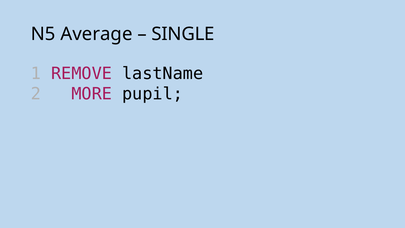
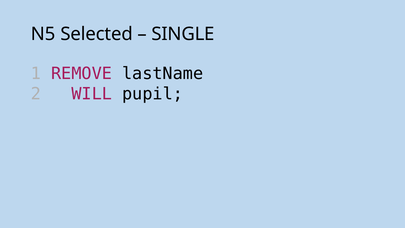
Average: Average -> Selected
MORE: MORE -> WILL
